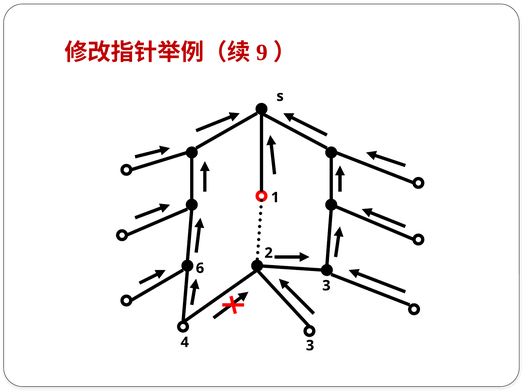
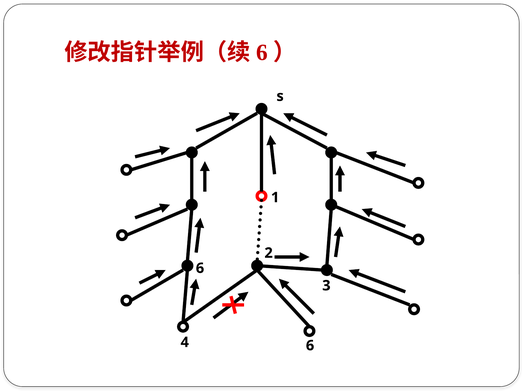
9 at (262, 53): 9 -> 6
4 3: 3 -> 6
